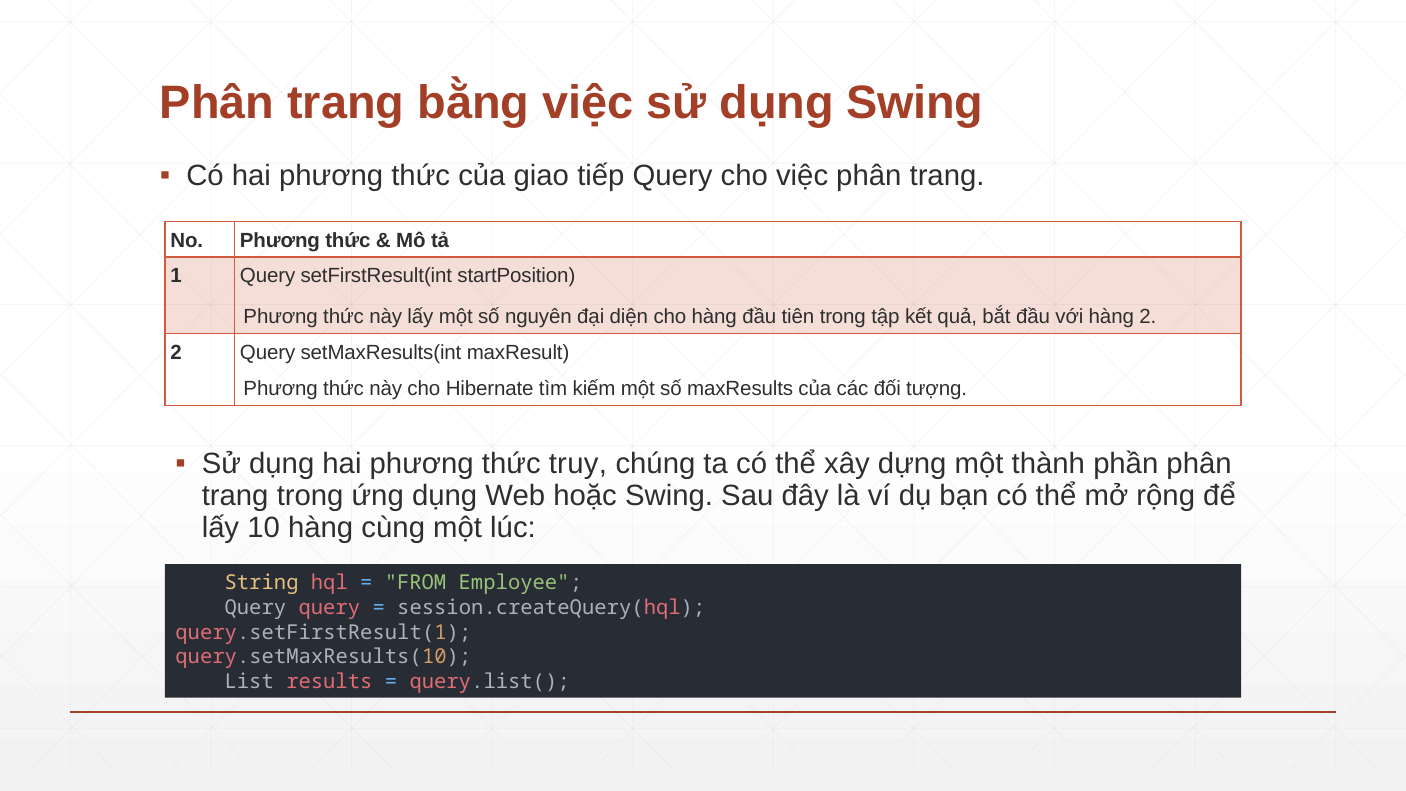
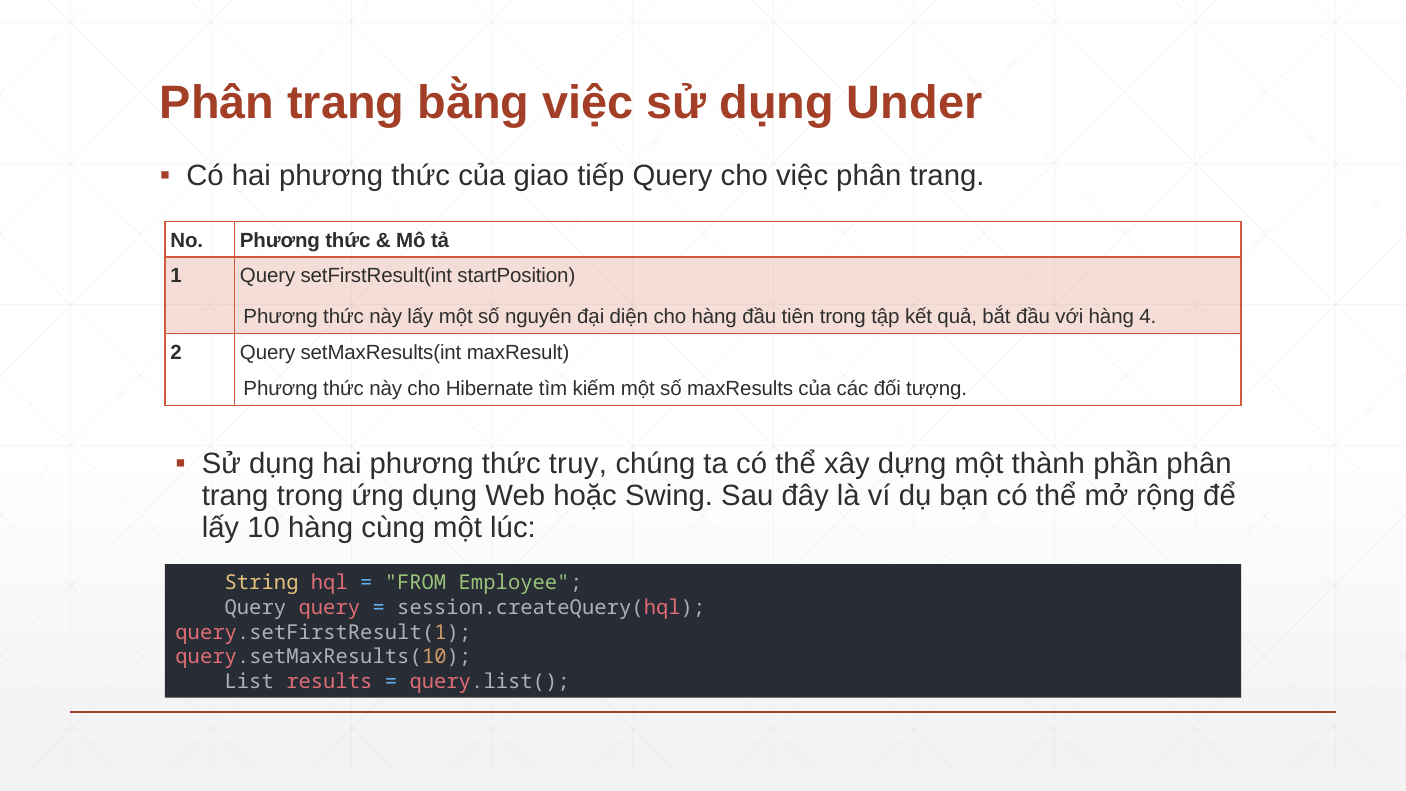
dụng Swing: Swing -> Under
hàng 2: 2 -> 4
